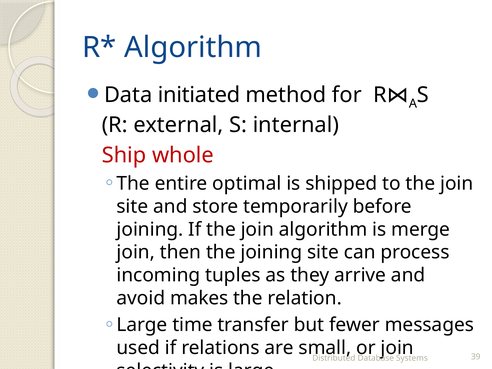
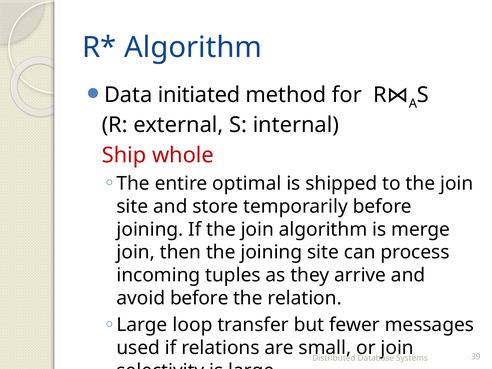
avoid makes: makes -> before
time: time -> loop
